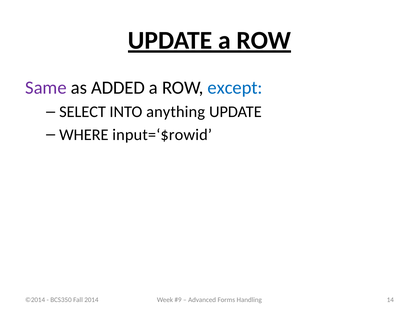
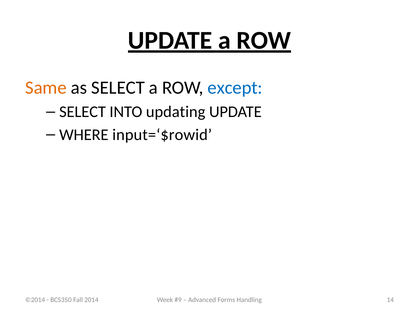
Same colour: purple -> orange
as ADDED: ADDED -> SELECT
anything: anything -> updating
